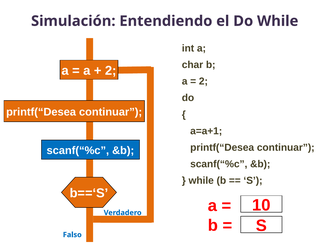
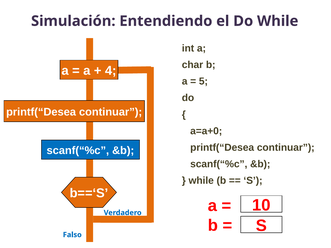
2 at (111, 71): 2 -> 4
2 at (203, 81): 2 -> 5
a=a+1: a=a+1 -> a=a+0
